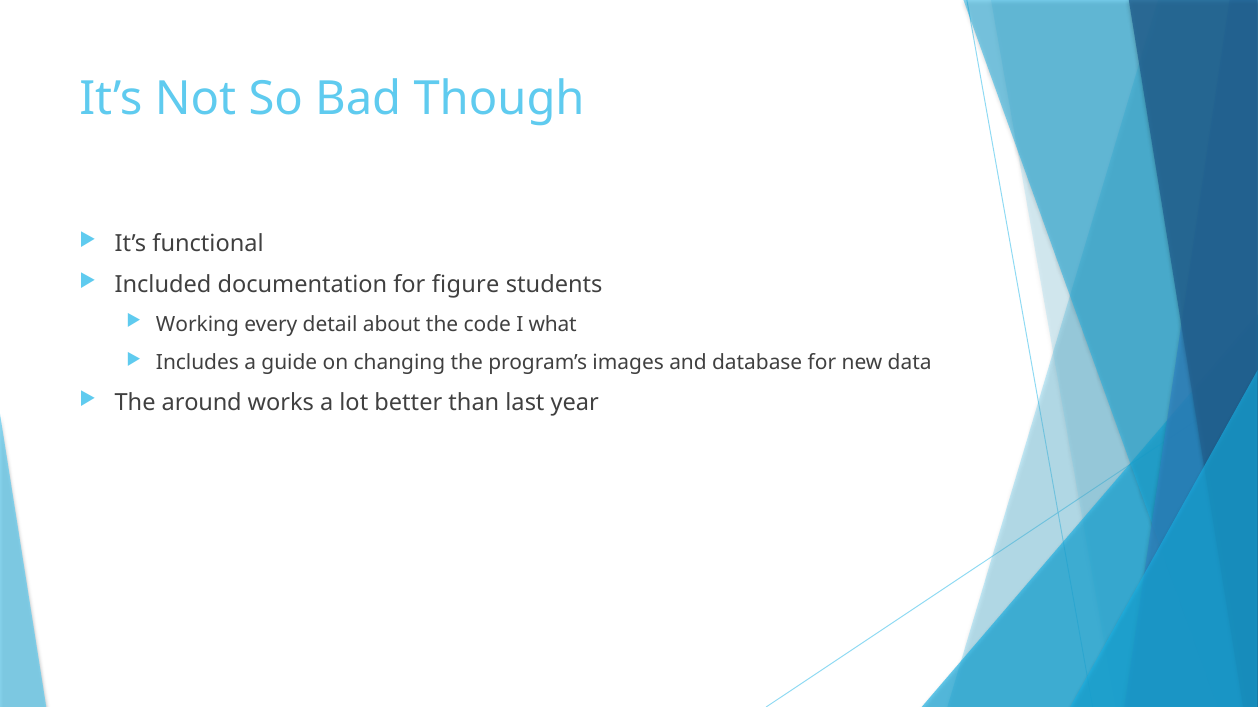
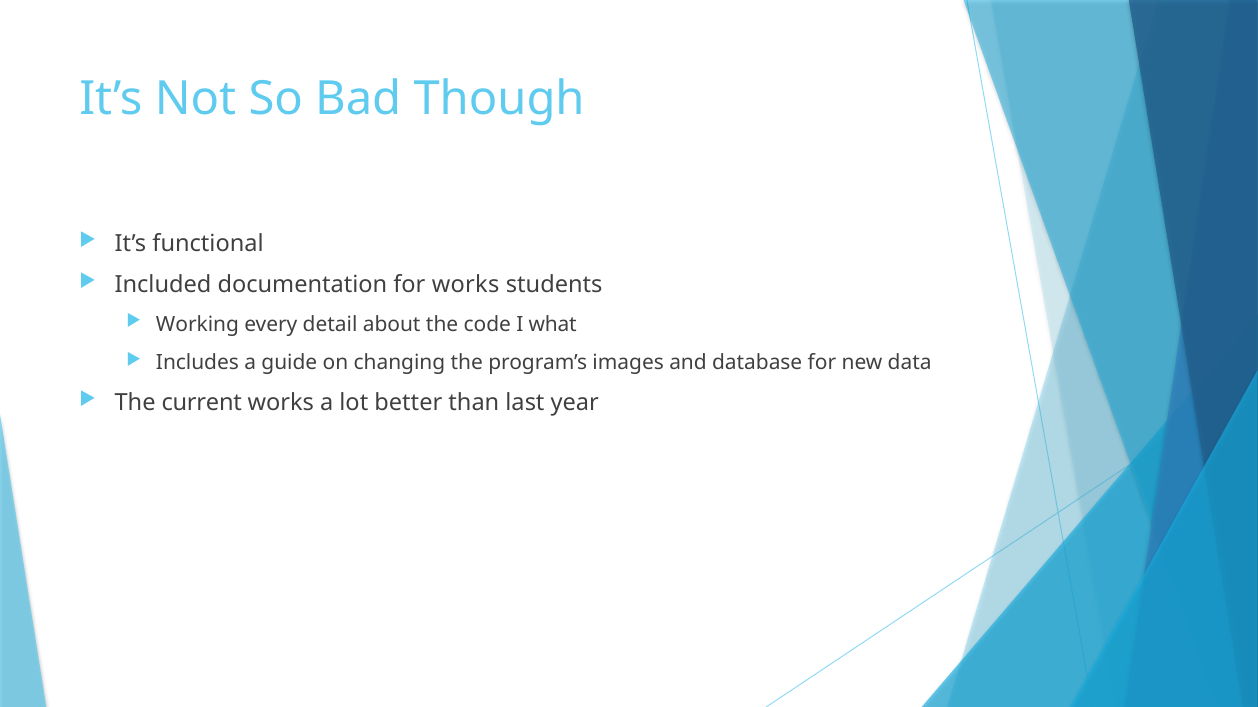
for figure: figure -> works
around: around -> current
